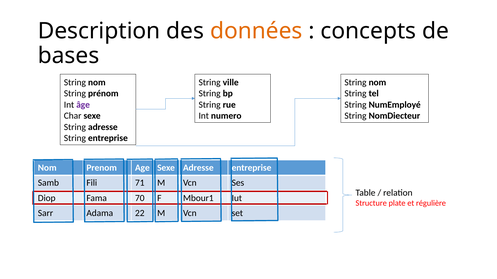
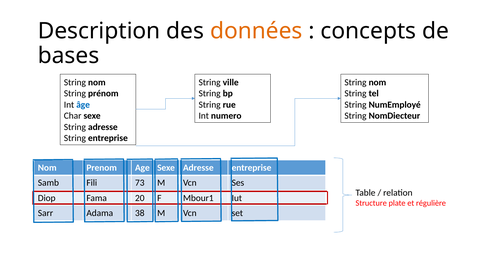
âge colour: purple -> blue
71: 71 -> 73
70: 70 -> 20
22: 22 -> 38
